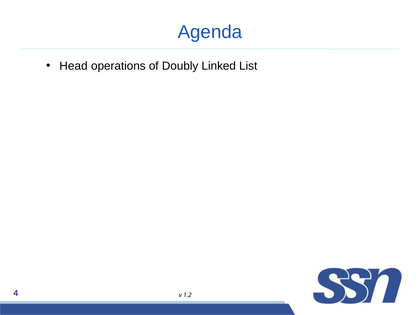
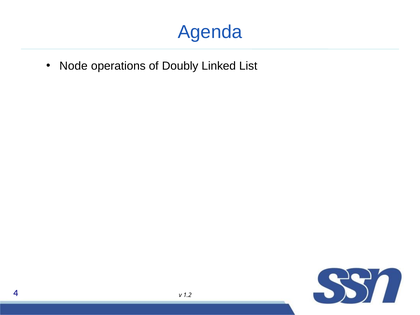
Head: Head -> Node
